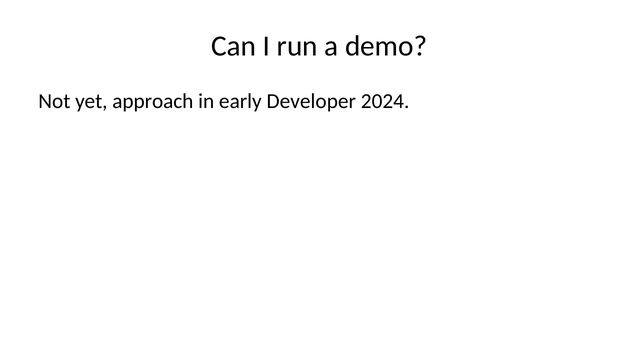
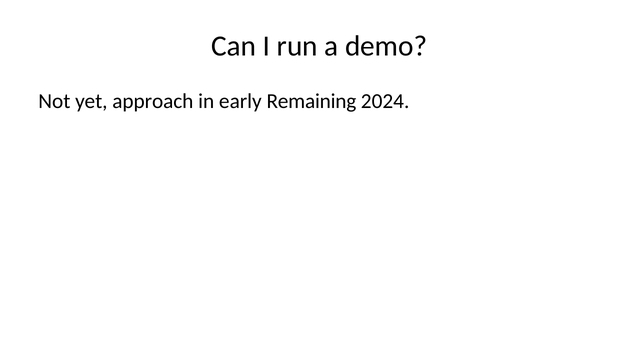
Developer: Developer -> Remaining
